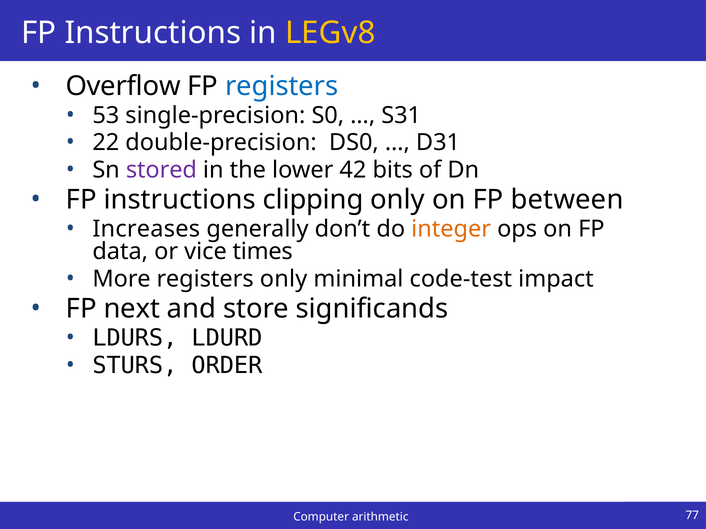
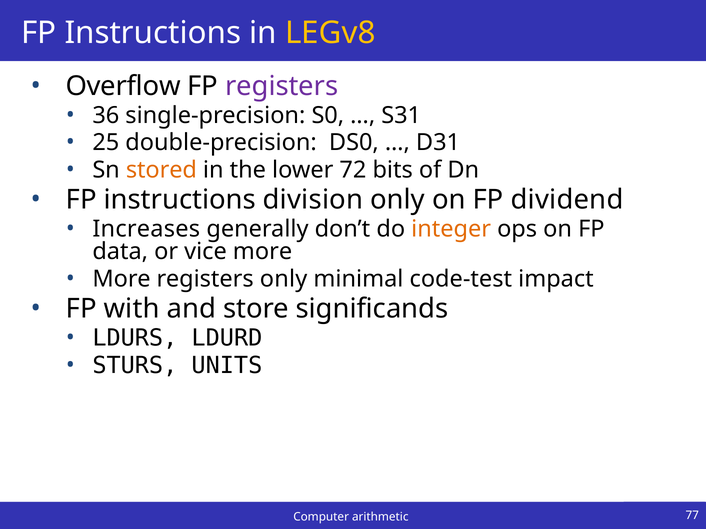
registers at (282, 86) colour: blue -> purple
53: 53 -> 36
22: 22 -> 25
stored colour: purple -> orange
42: 42 -> 72
clipping: clipping -> division
between: between -> dividend
vice times: times -> more
next: next -> with
ORDER: ORDER -> UNITS
